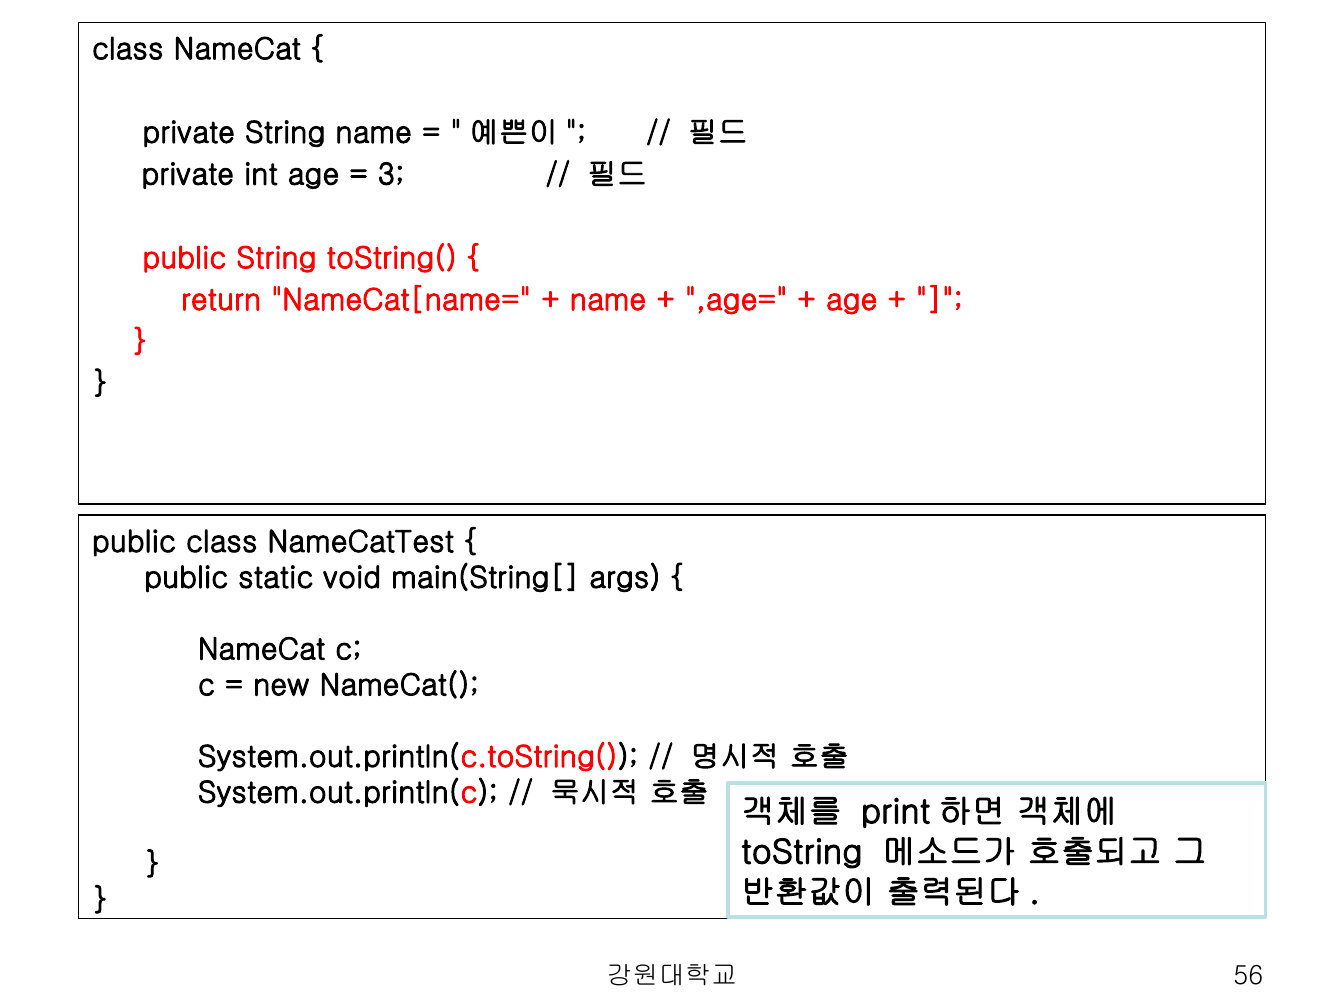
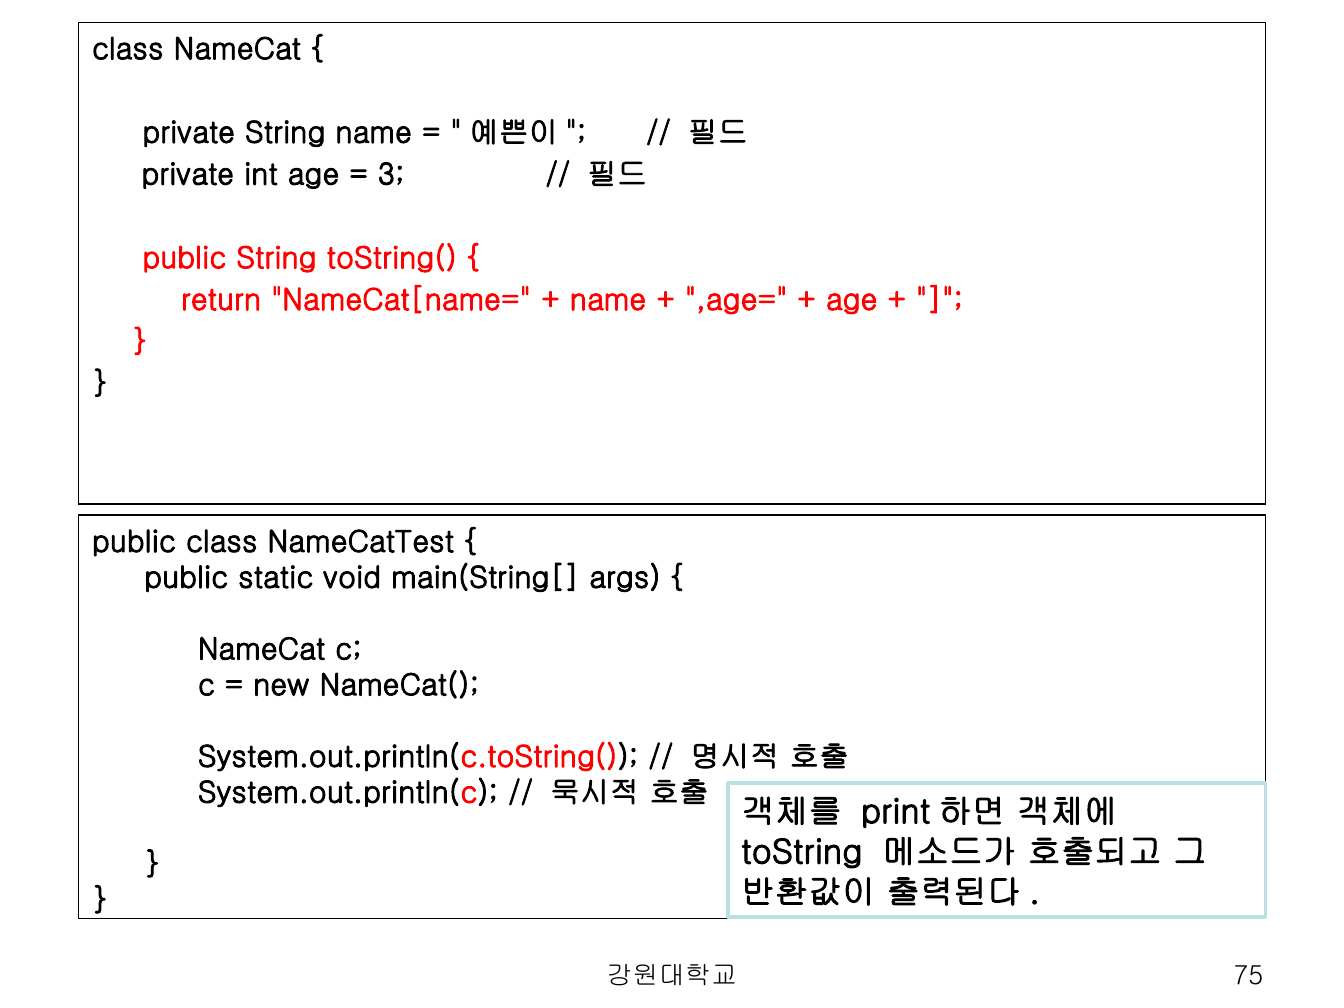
56: 56 -> 75
